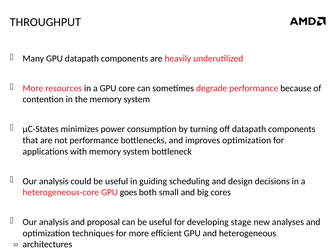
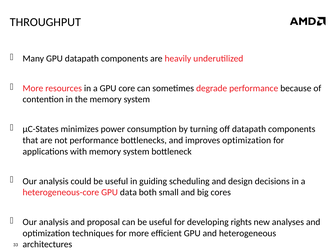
goes: goes -> data
stage: stage -> rights
